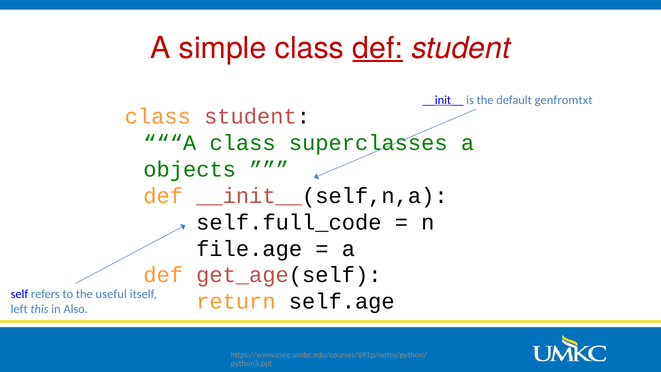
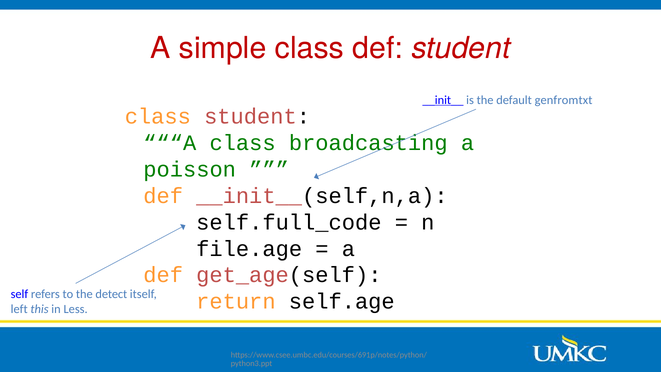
def at (378, 48) underline: present -> none
superclasses: superclasses -> broadcasting
objects: objects -> poisson
useful: useful -> detect
Also: Also -> Less
